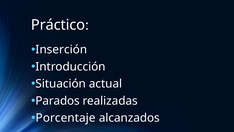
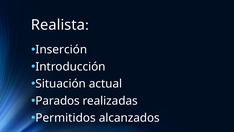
Práctico: Práctico -> Realista
Porcentaje: Porcentaje -> Permitidos
